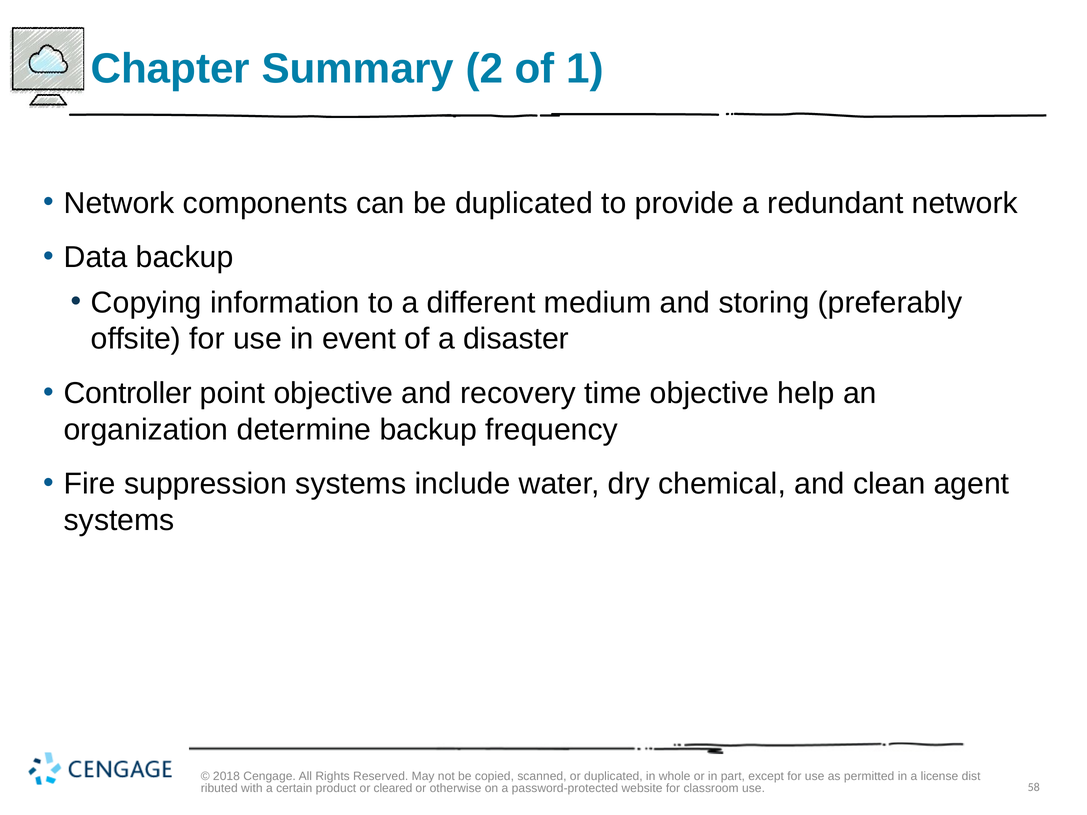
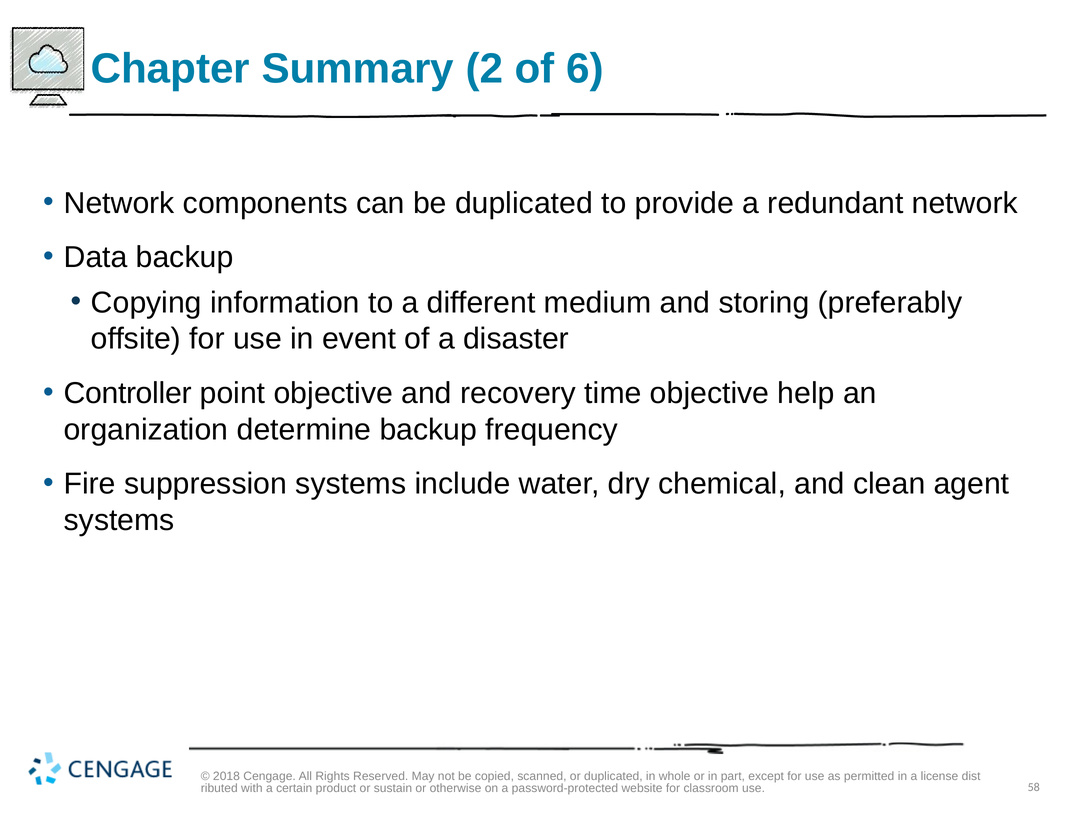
1: 1 -> 6
cleared: cleared -> sustain
